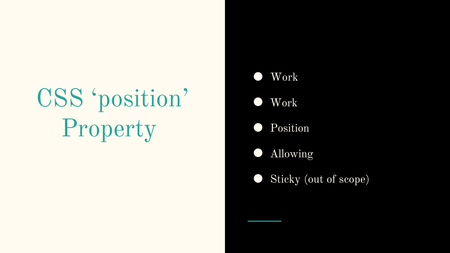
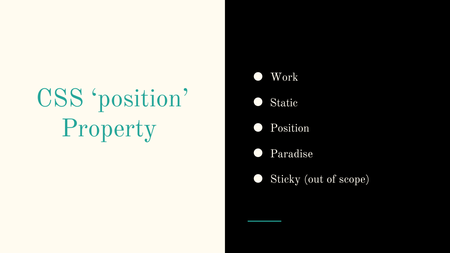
Work at (284, 103): Work -> Static
Allowing: Allowing -> Paradise
